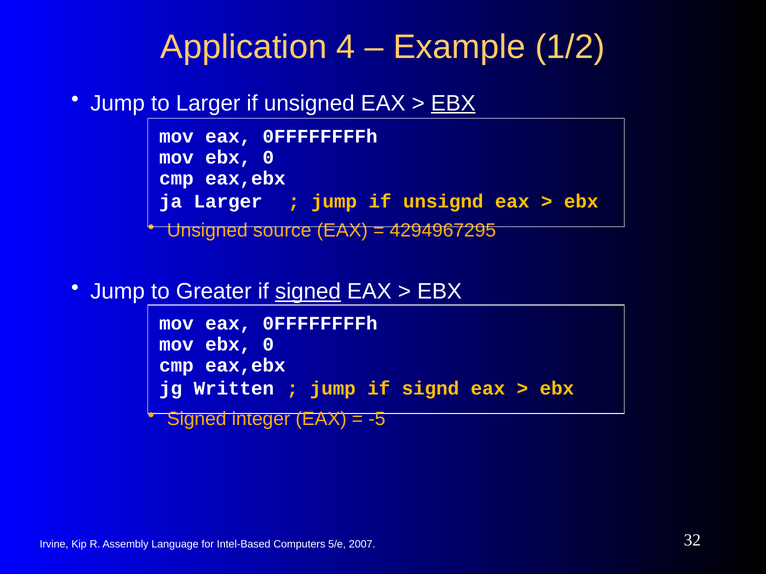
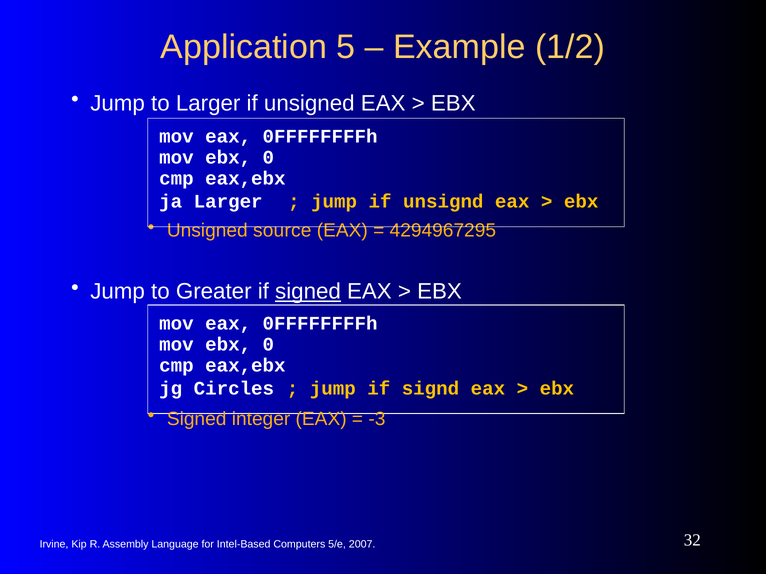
4: 4 -> 5
EBX at (453, 103) underline: present -> none
Written: Written -> Circles
-5: -5 -> -3
